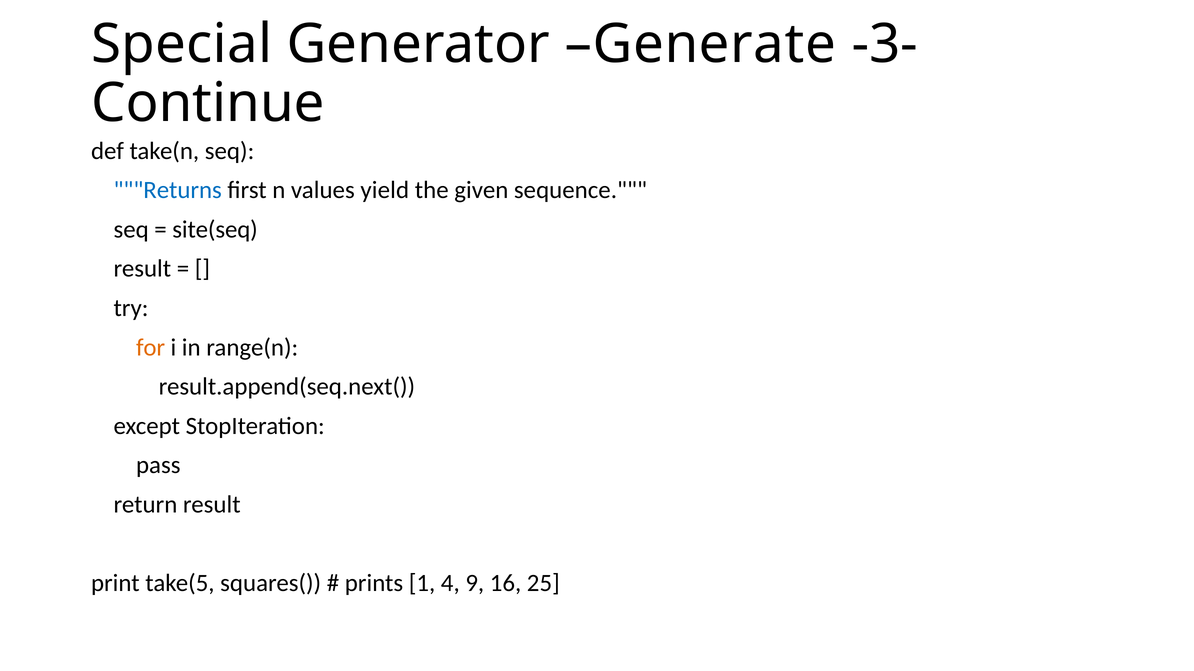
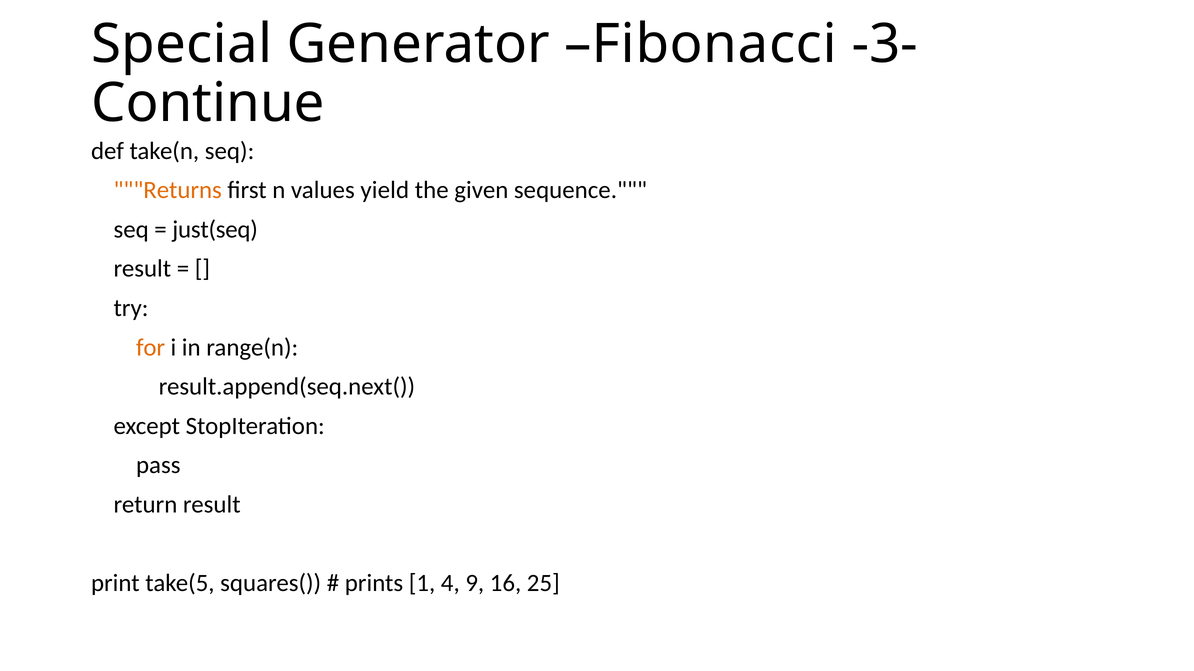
Generate: Generate -> Fibonacci
Returns colour: blue -> orange
site(seq: site(seq -> just(seq
